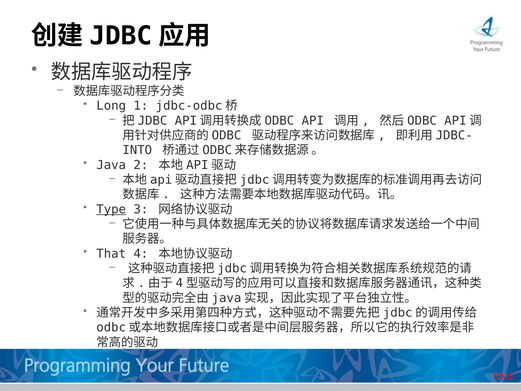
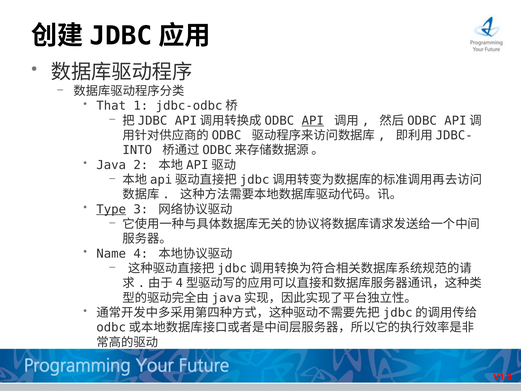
Long: Long -> That
API underline: none -> present
That: That -> Name
